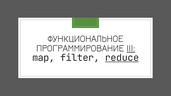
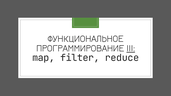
reduce underline: present -> none
